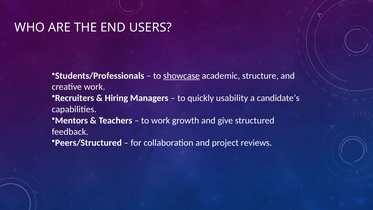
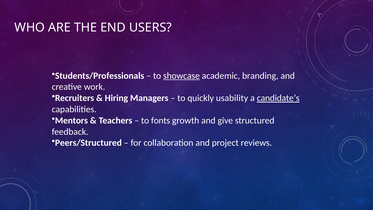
structure: structure -> branding
candidate’s underline: none -> present
to work: work -> fonts
